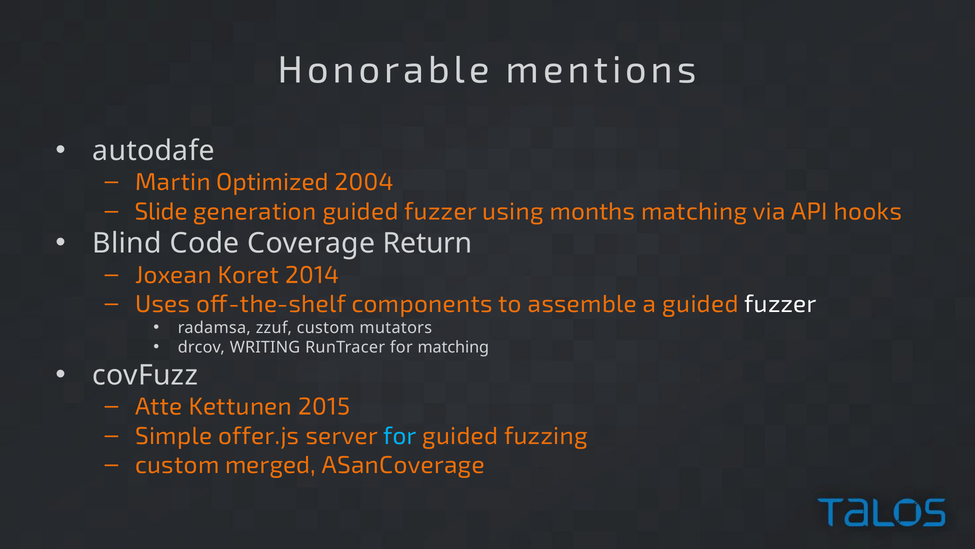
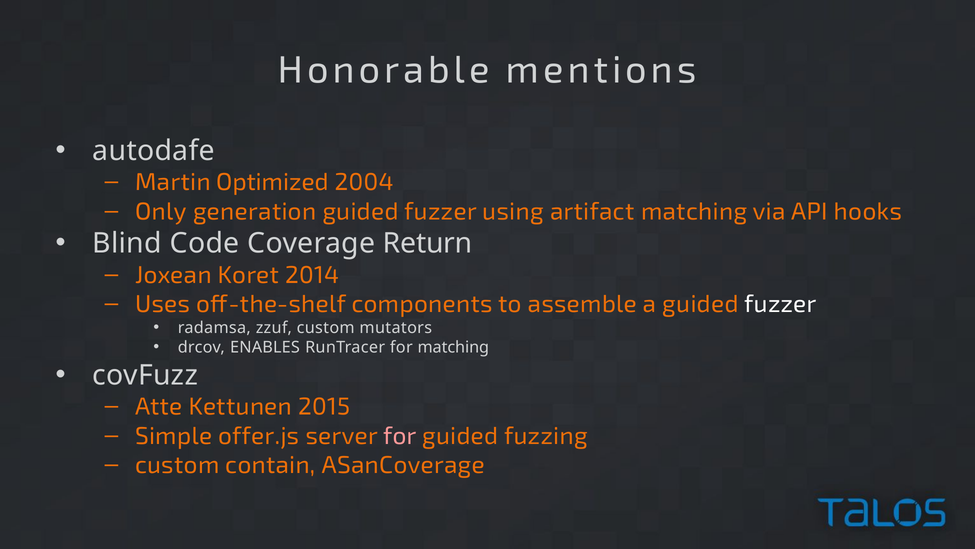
Slide: Slide -> Only
months: months -> artifact
WRITING: WRITING -> ENABLES
for at (400, 436) colour: light blue -> pink
merged: merged -> contain
